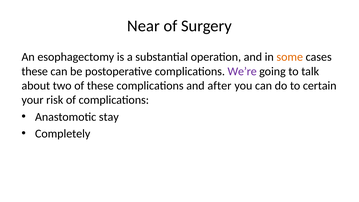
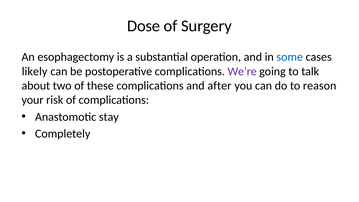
Near: Near -> Dose
some colour: orange -> blue
these at (35, 71): these -> likely
certain: certain -> reason
